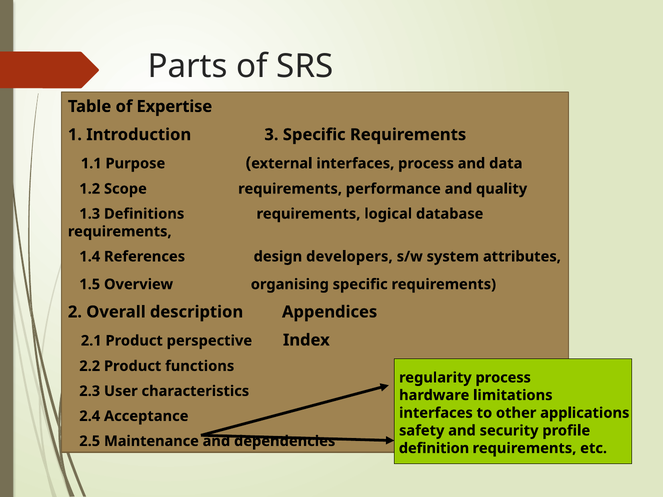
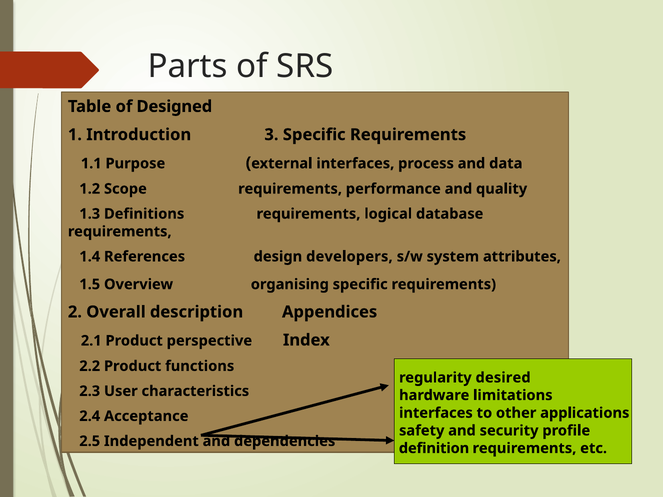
Expertise: Expertise -> Designed
regularity process: process -> desired
Maintenance: Maintenance -> Independent
